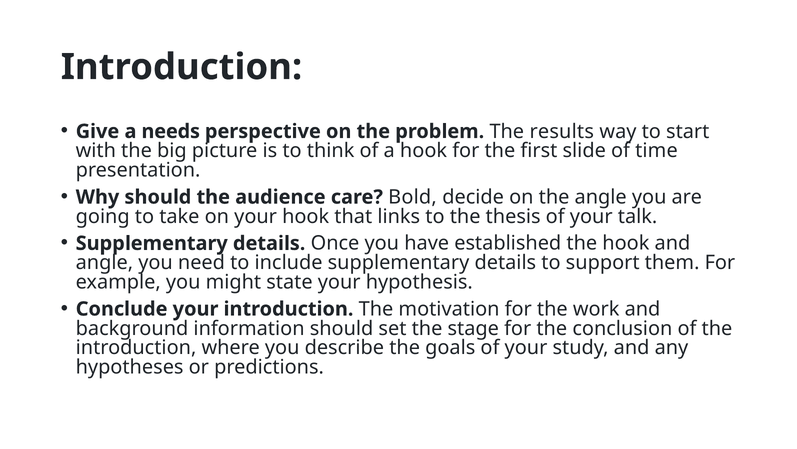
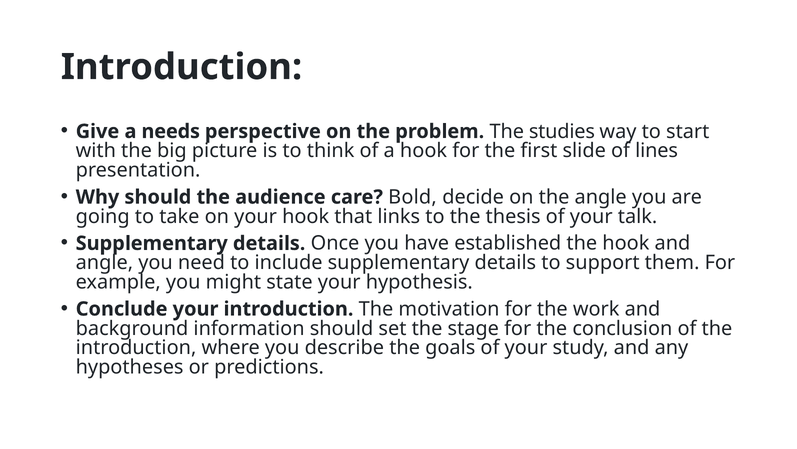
results: results -> studies
time: time -> lines
